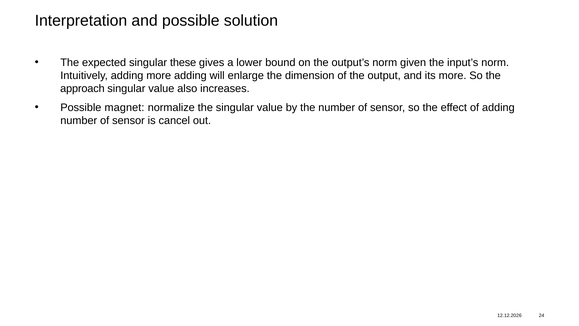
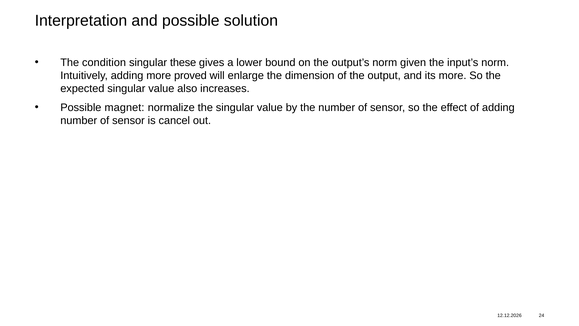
expected: expected -> condition
more adding: adding -> proved
approach: approach -> expected
